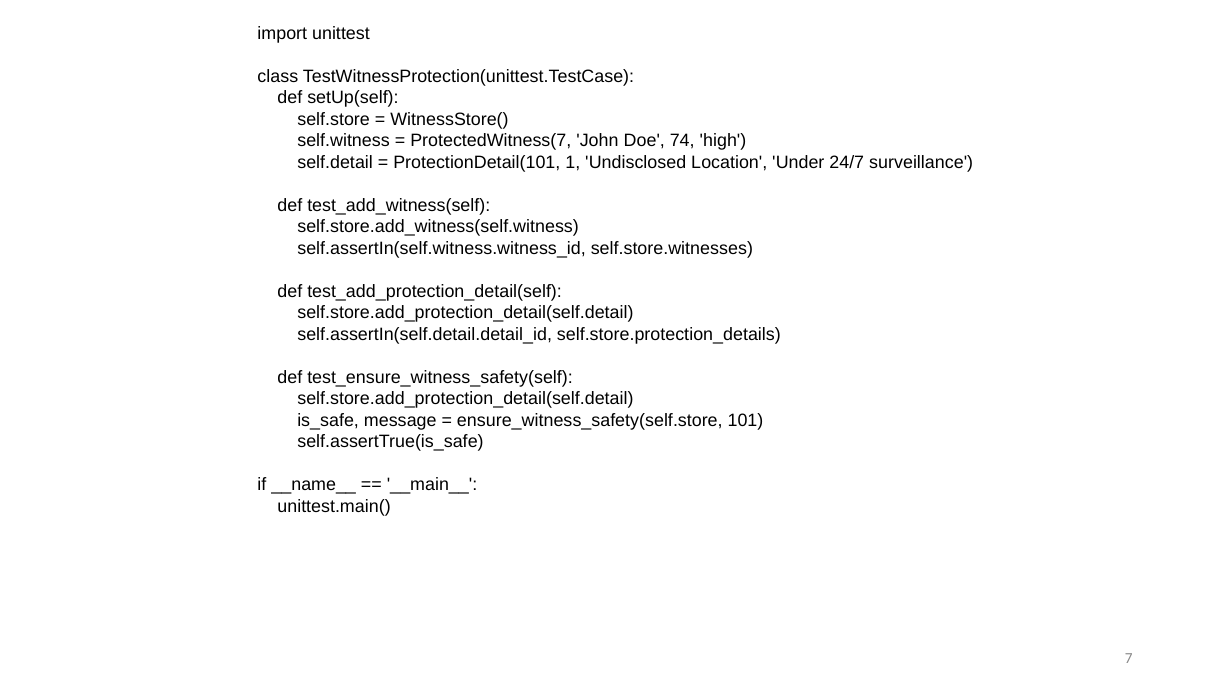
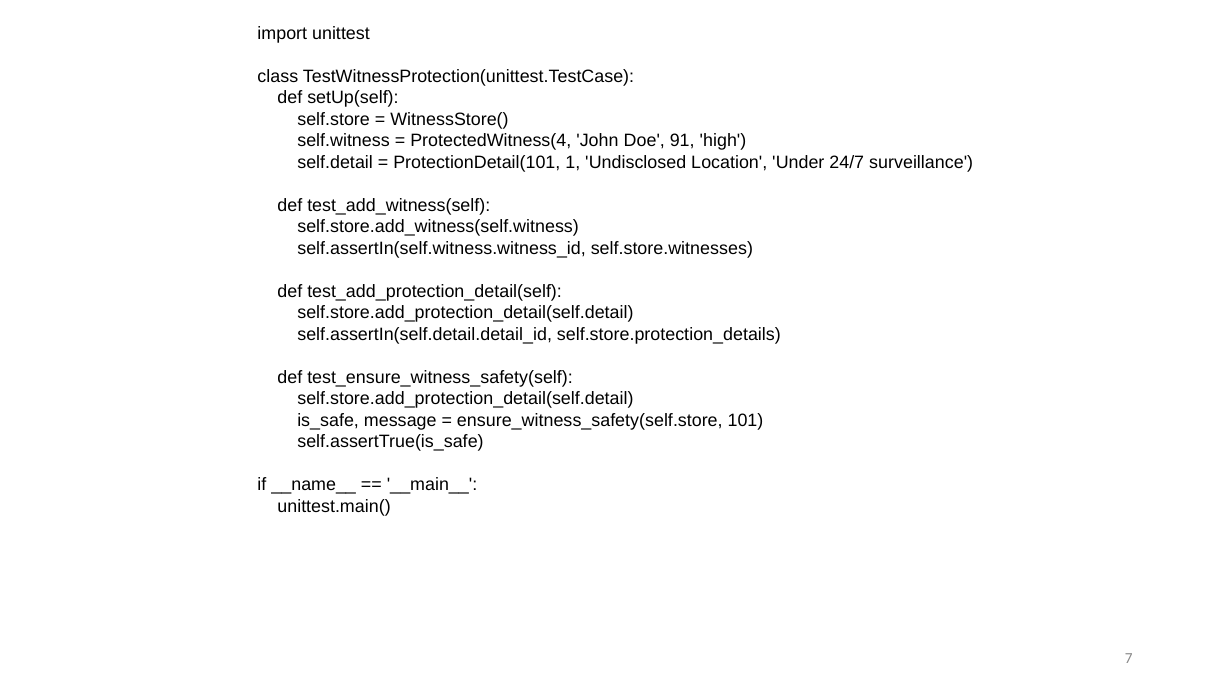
ProtectedWitness(7: ProtectedWitness(7 -> ProtectedWitness(4
74: 74 -> 91
